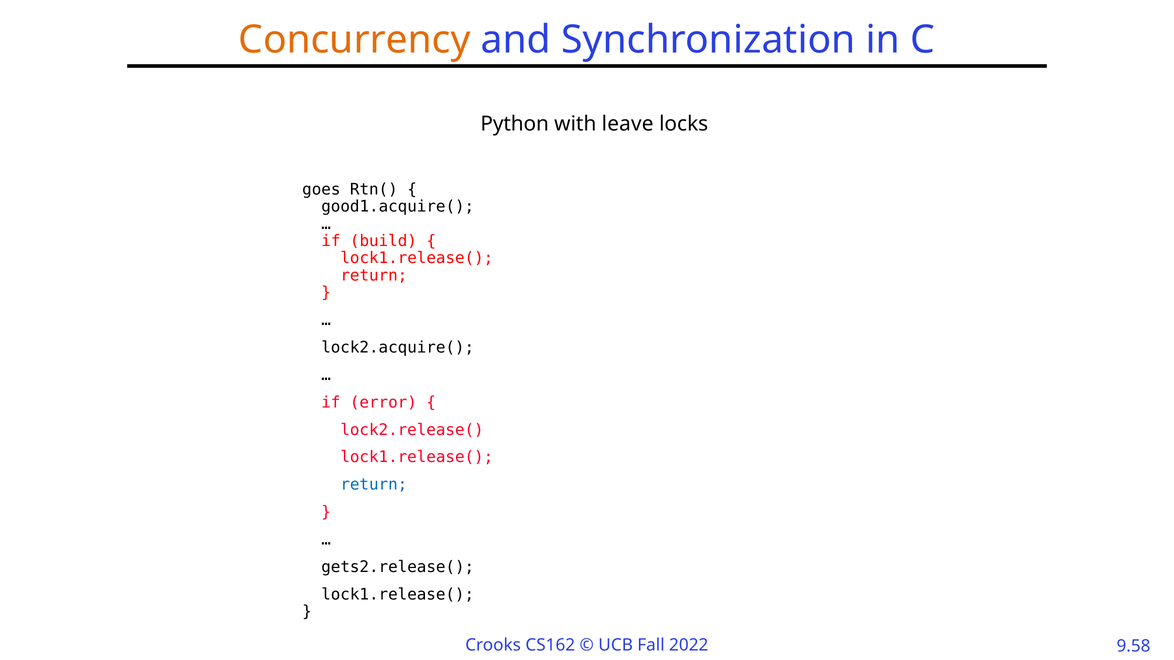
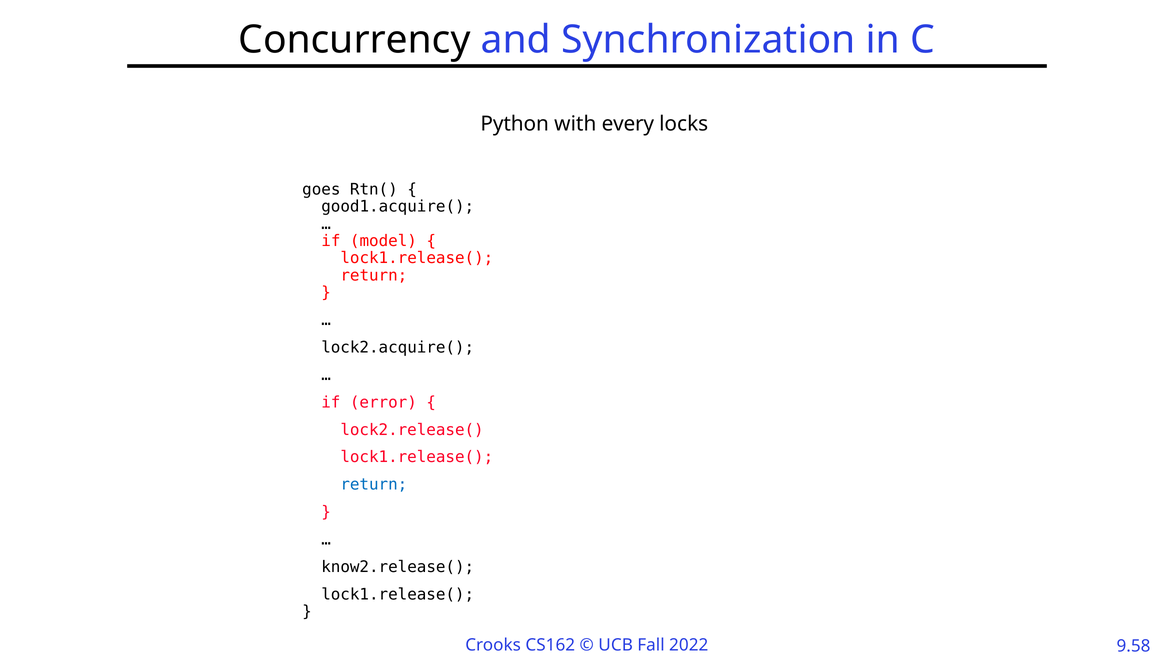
Concurrency colour: orange -> black
leave: leave -> every
build: build -> model
gets2.release(: gets2.release( -> know2.release(
